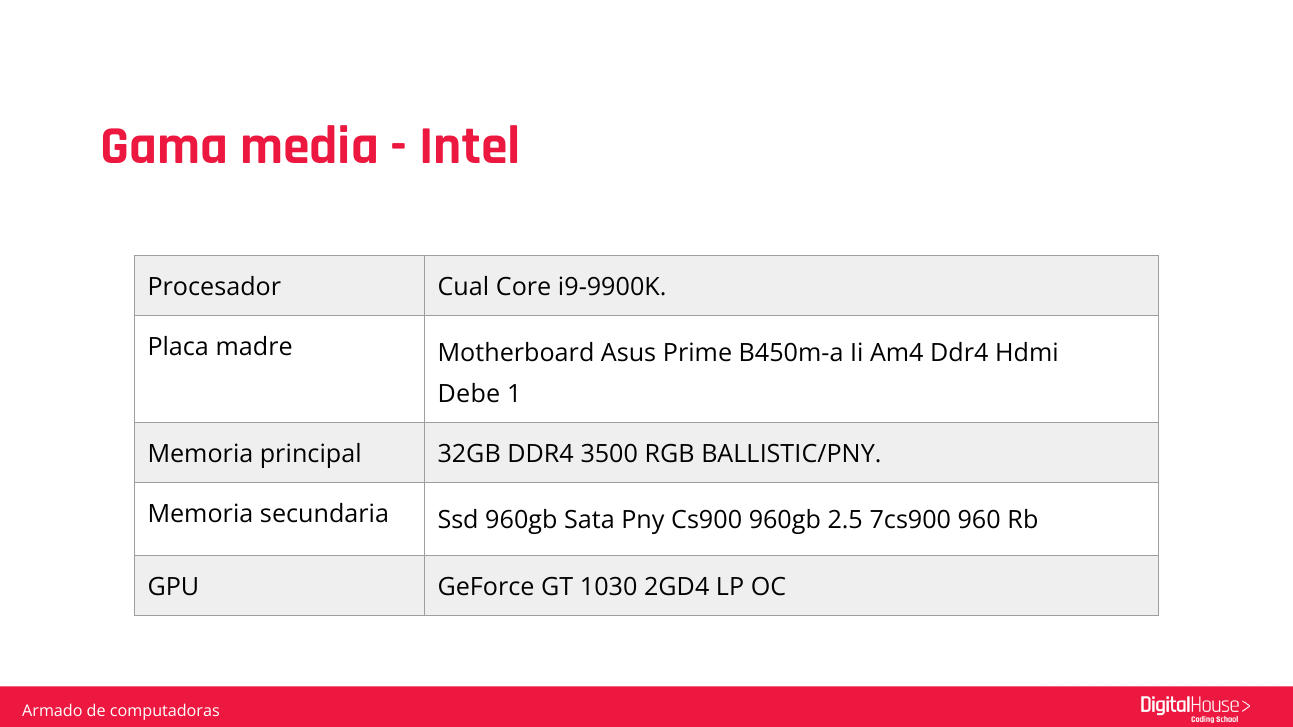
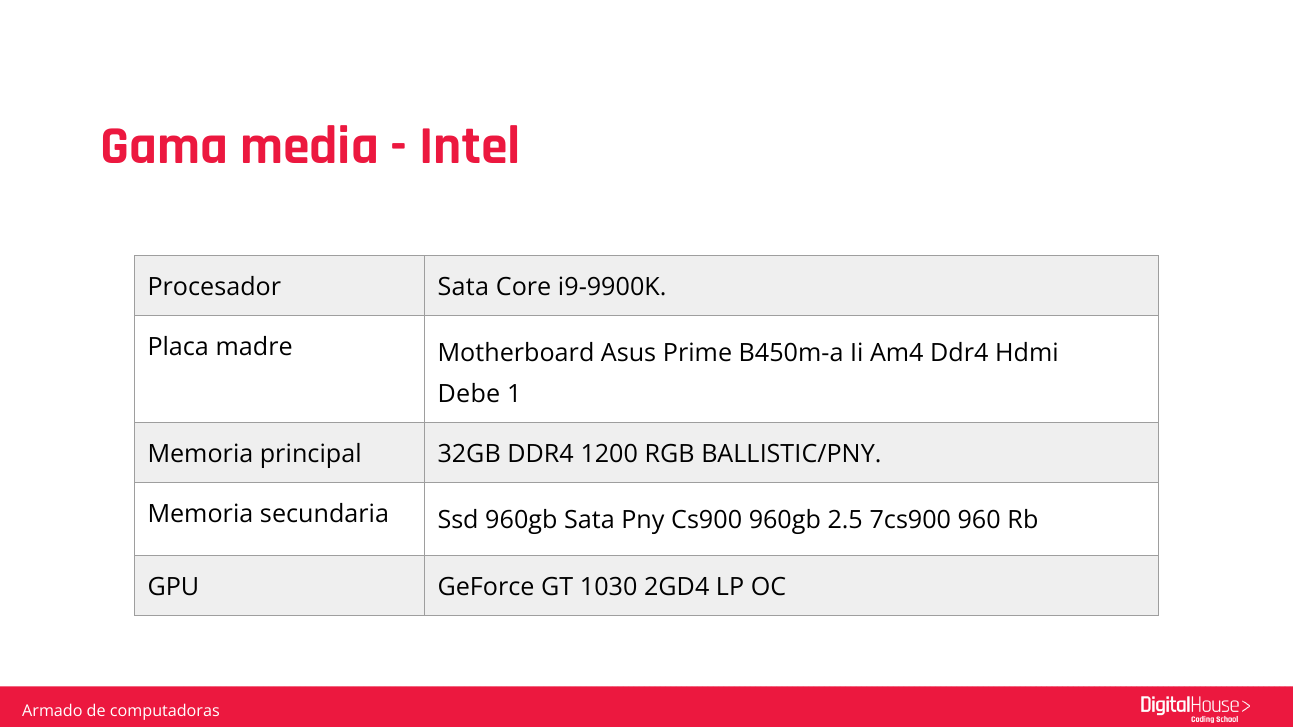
Procesador Cual: Cual -> Sata
3500: 3500 -> 1200
